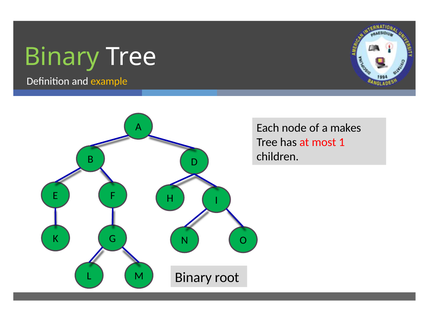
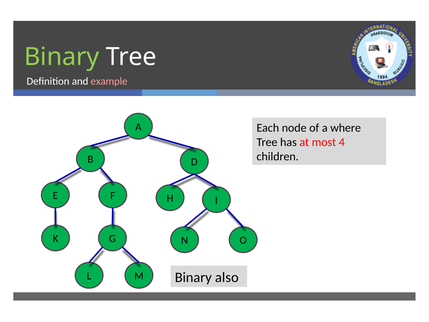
example colour: yellow -> pink
makes: makes -> where
1: 1 -> 4
root: root -> also
